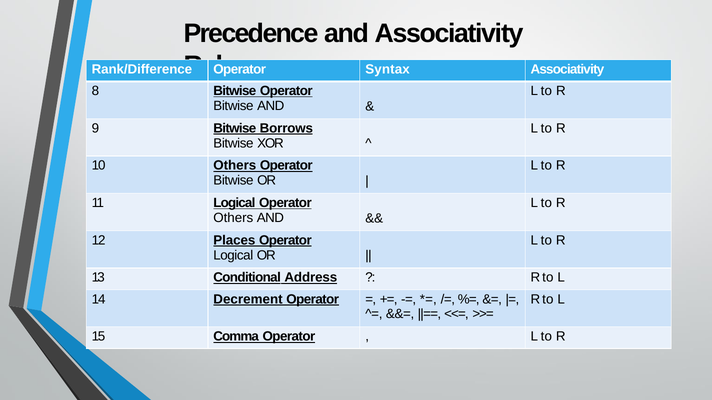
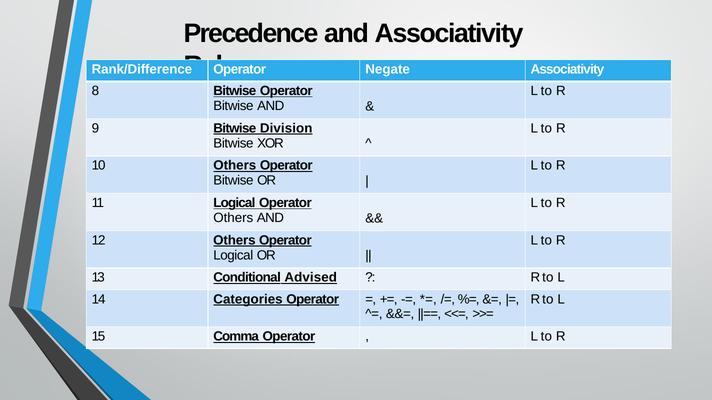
Syntax: Syntax -> Negate
Borrows: Borrows -> Division
12 Places: Places -> Others
Address: Address -> Advised
Decrement: Decrement -> Categories
